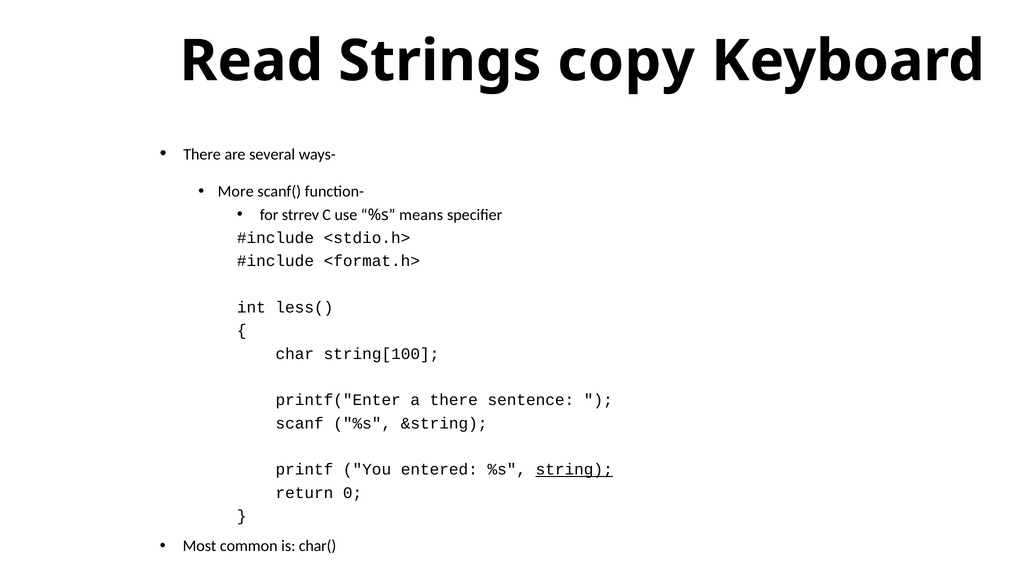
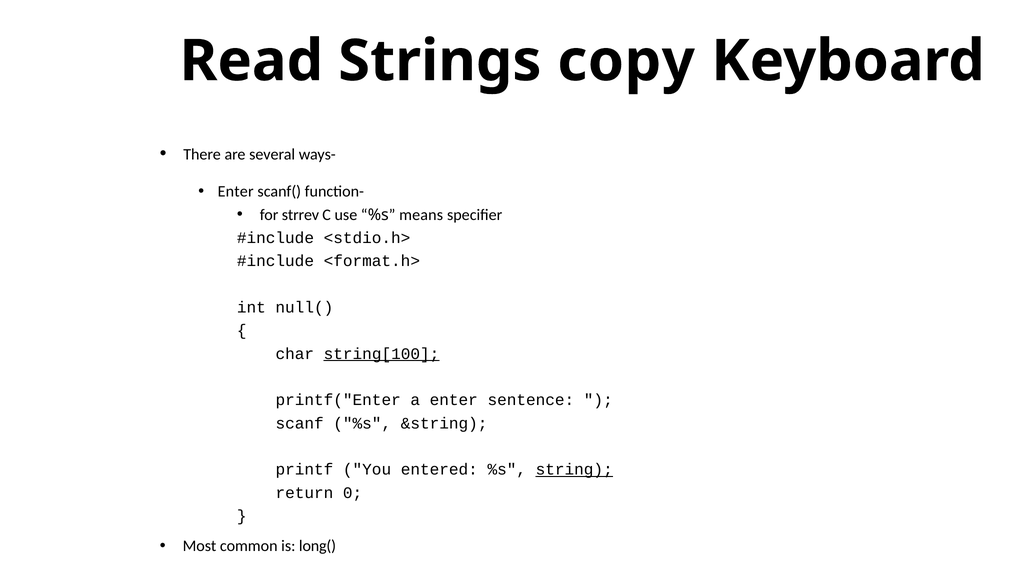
More at (236, 192): More -> Enter
less(: less( -> null(
string[100 underline: none -> present
a there: there -> enter
char(: char( -> long(
